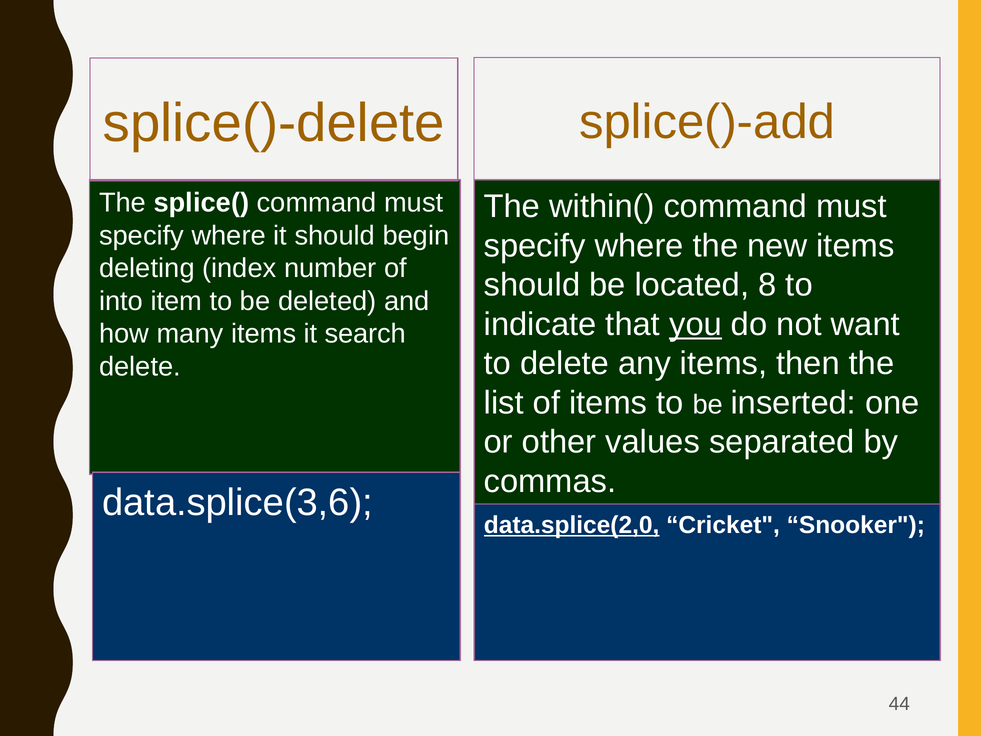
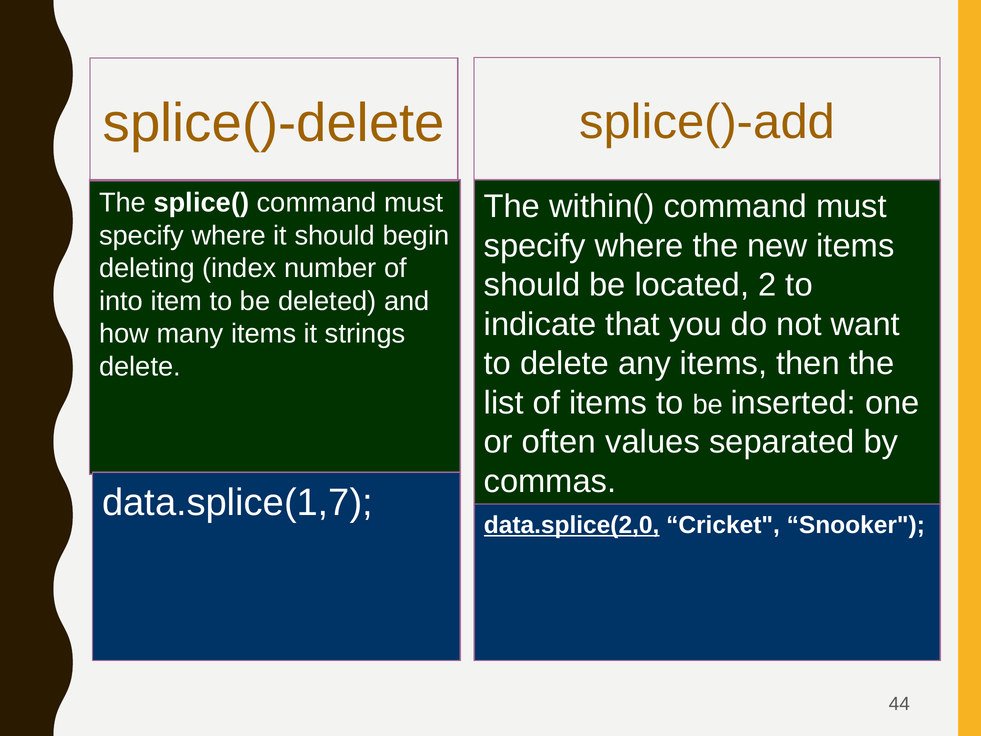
8: 8 -> 2
you underline: present -> none
search: search -> strings
other: other -> often
data.splice(3,6: data.splice(3,6 -> data.splice(1,7
